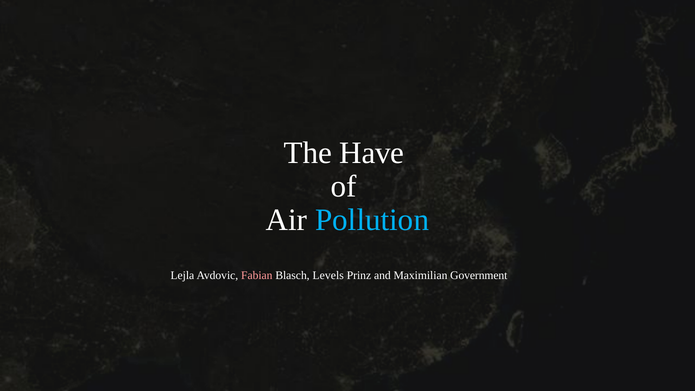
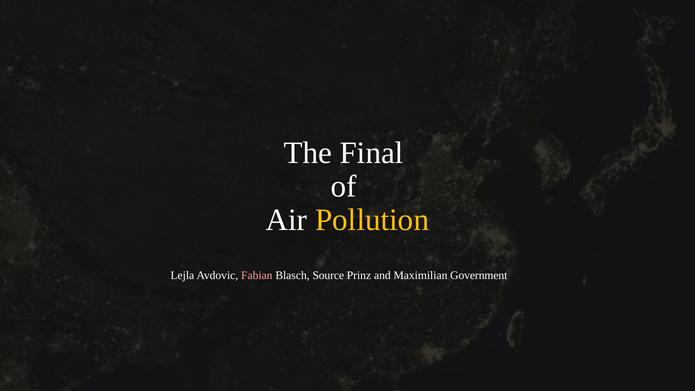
Have: Have -> Final
Pollution colour: light blue -> yellow
Levels: Levels -> Source
